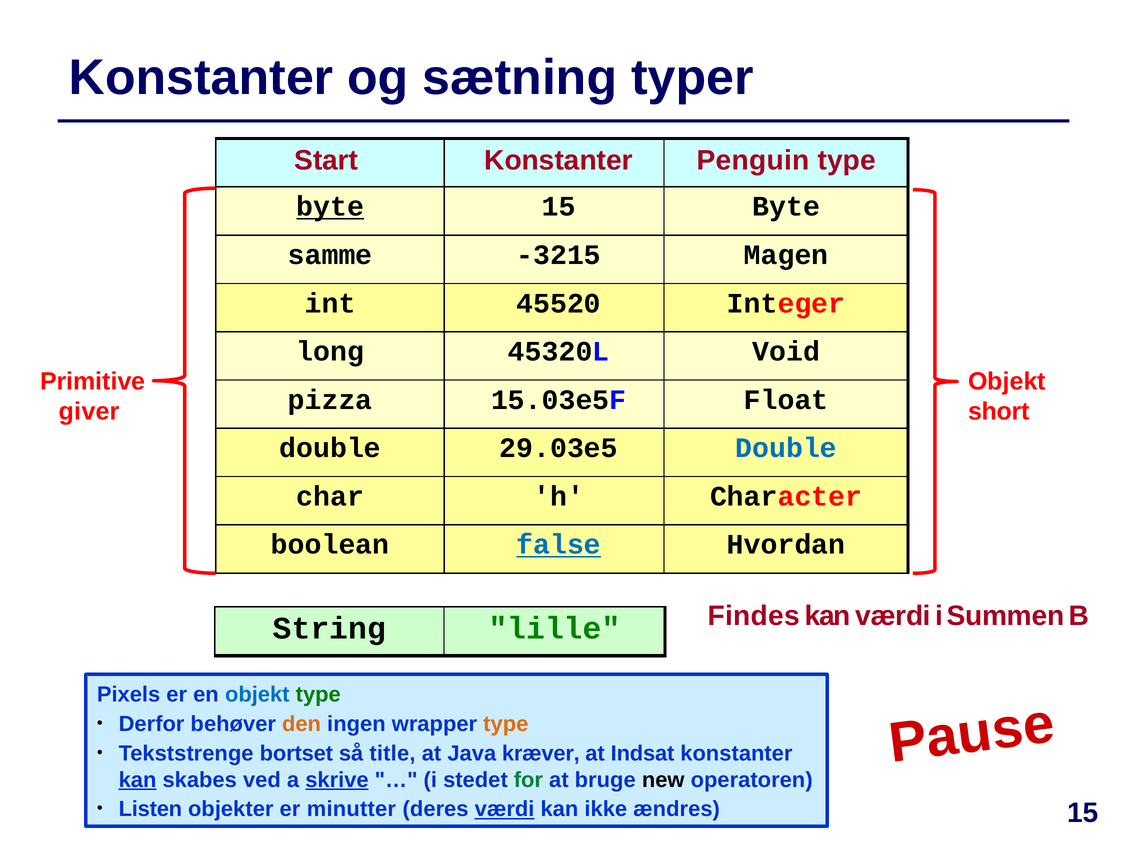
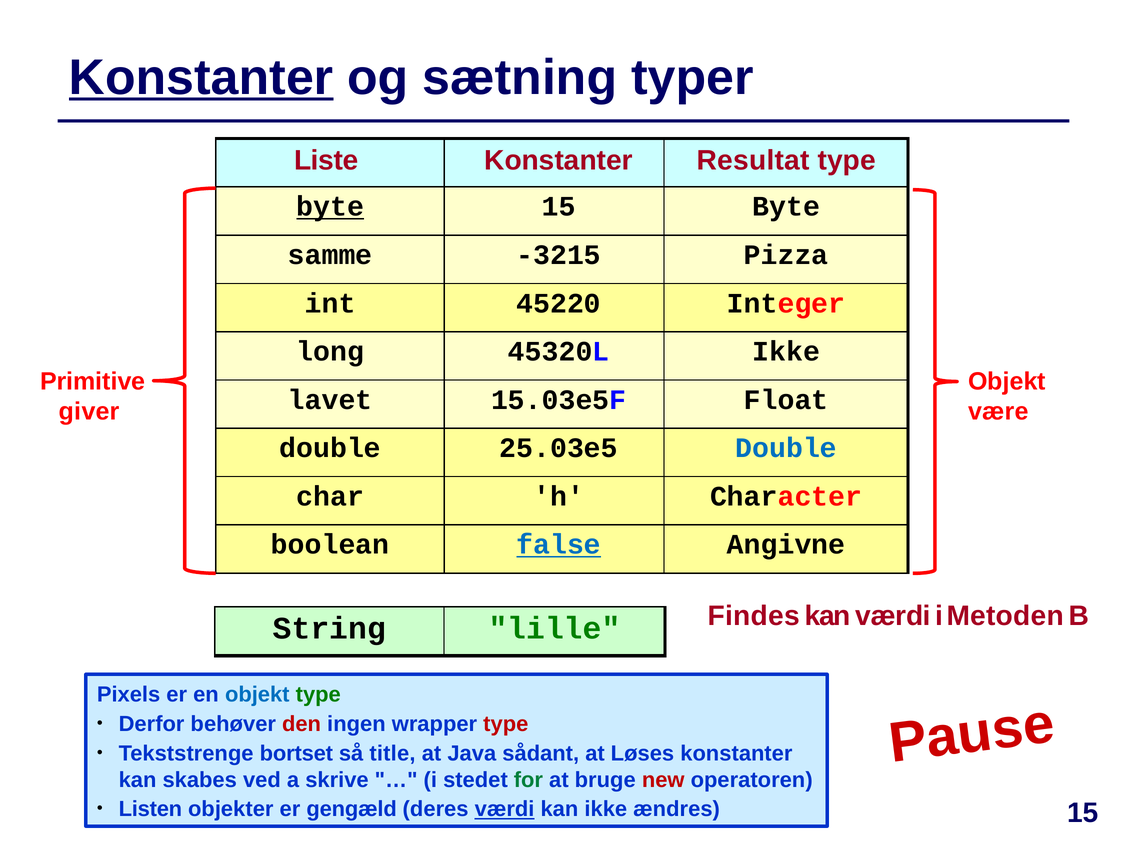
Konstanter at (201, 78) underline: none -> present
Start: Start -> Liste
Penguin: Penguin -> Resultat
Magen: Magen -> Pizza
45520: 45520 -> 45220
Void at (786, 352): Void -> Ikke
pizza: pizza -> lavet
short: short -> være
29.03e5: 29.03e5 -> 25.03e5
Hvordan: Hvordan -> Angivne
Summen: Summen -> Metoden
den colour: orange -> red
type at (506, 724) colour: orange -> red
kræver: kræver -> sådant
Indsat: Indsat -> Løses
kan at (138, 780) underline: present -> none
skrive underline: present -> none
new colour: black -> red
minutter: minutter -> gengæld
